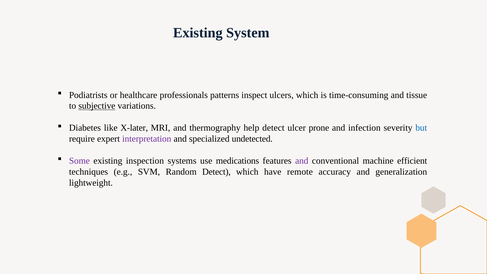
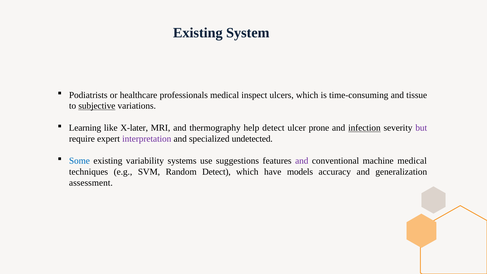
professionals patterns: patterns -> medical
Diabetes: Diabetes -> Learning
infection underline: none -> present
but colour: blue -> purple
Some colour: purple -> blue
inspection: inspection -> variability
medications: medications -> suggestions
machine efficient: efficient -> medical
remote: remote -> models
lightweight: lightweight -> assessment
